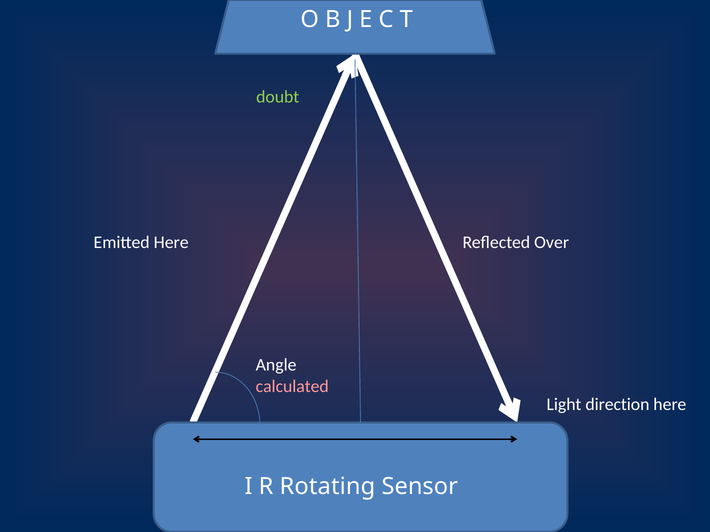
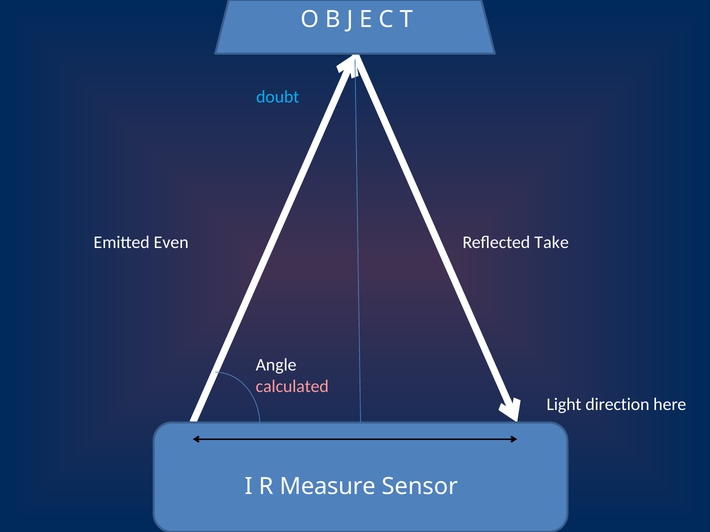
doubt colour: light green -> light blue
Emitted Here: Here -> Even
Over: Over -> Take
Rotating: Rotating -> Measure
